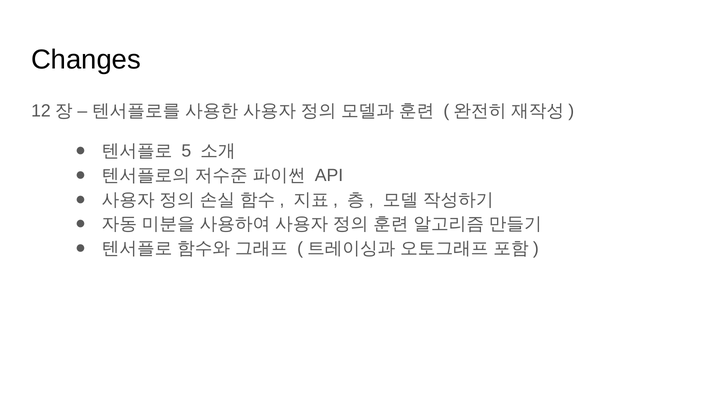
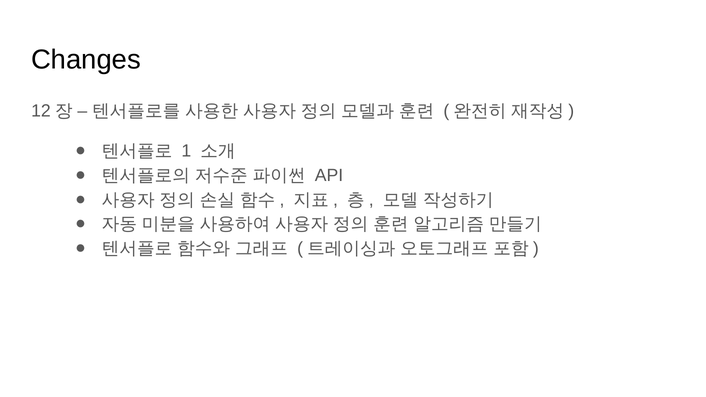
5: 5 -> 1
